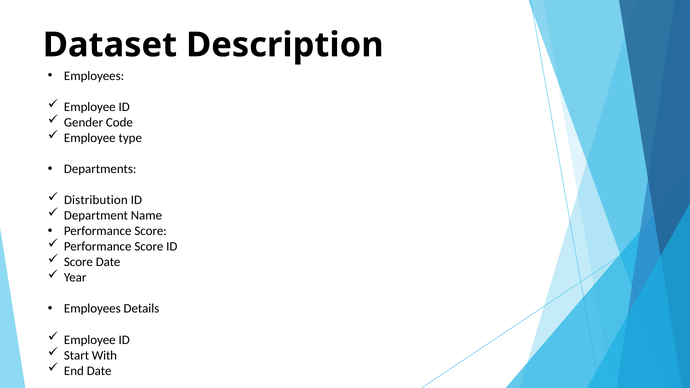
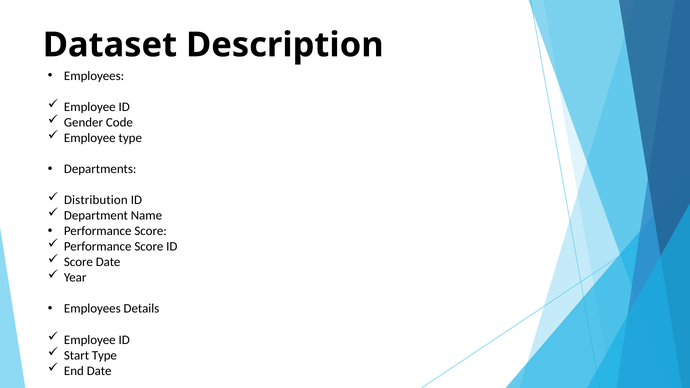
Start With: With -> Type
